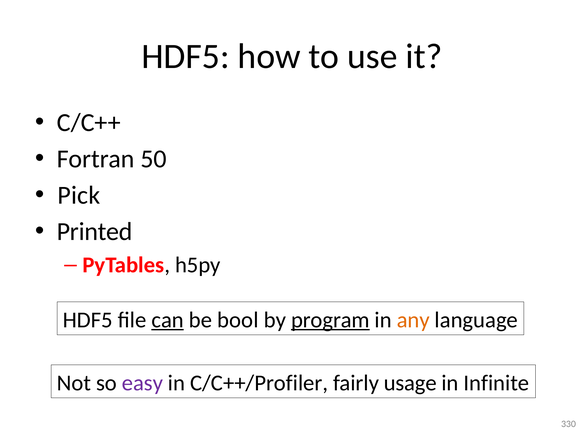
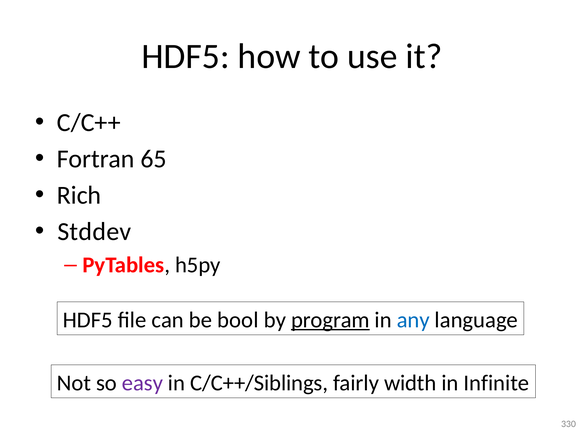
50: 50 -> 65
Pick: Pick -> Rich
Printed: Printed -> Stddev
can underline: present -> none
any colour: orange -> blue
C/C++/Profiler: C/C++/Profiler -> C/C++/Siblings
usage: usage -> width
